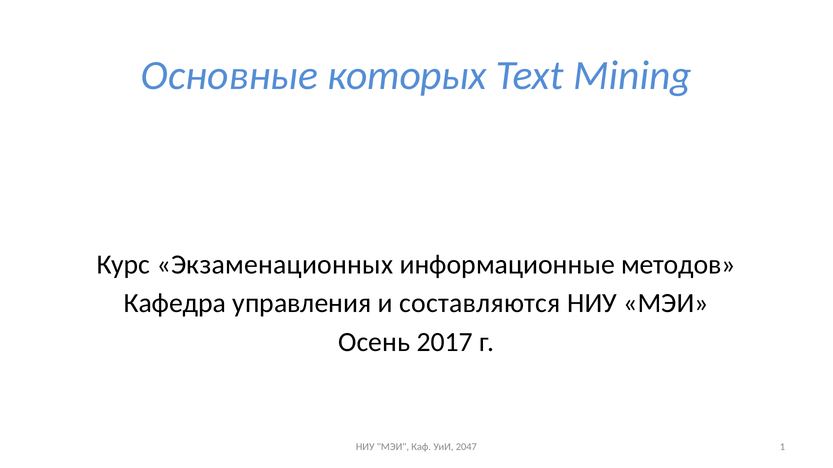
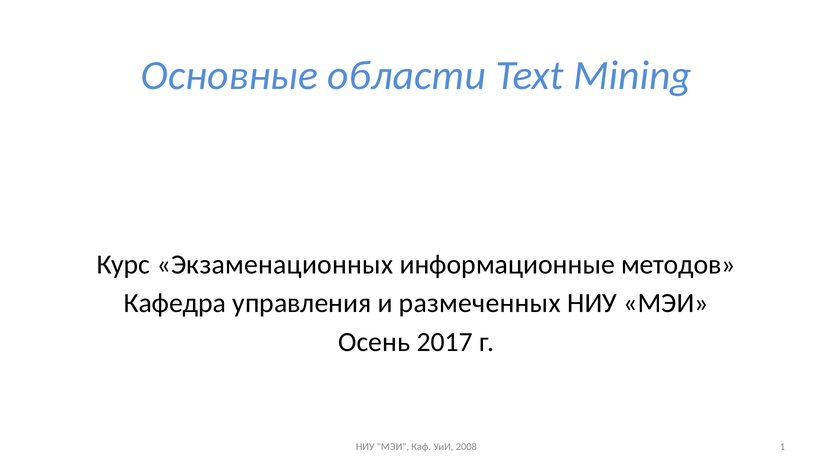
которых: которых -> области
составляются: составляются -> размеченных
2047: 2047 -> 2008
